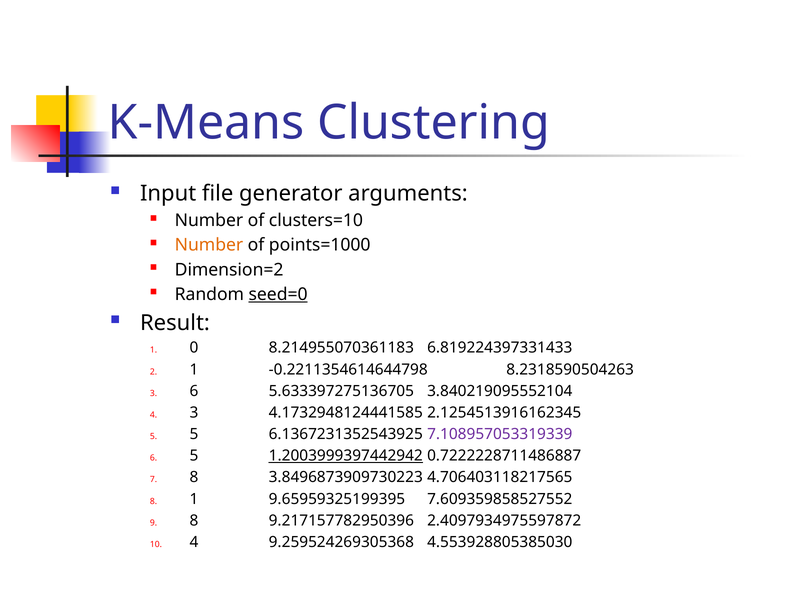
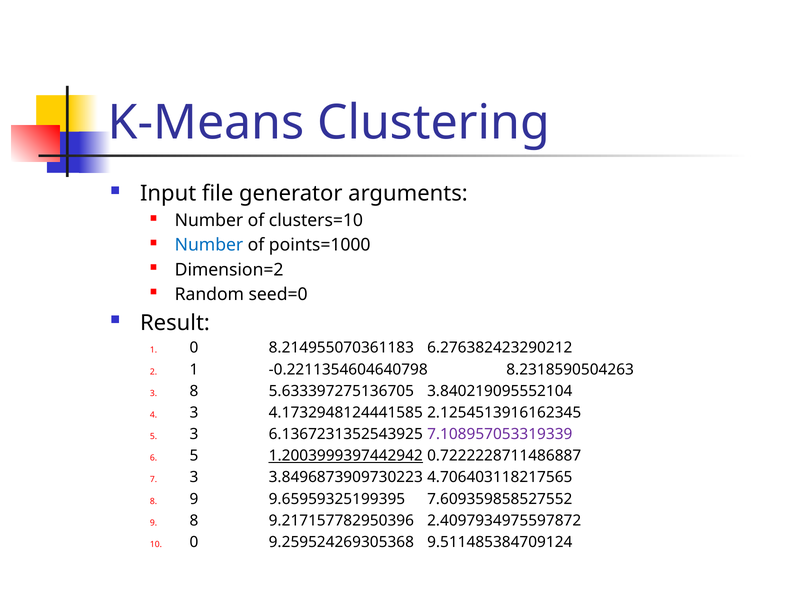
Number at (209, 245) colour: orange -> blue
seed=0 underline: present -> none
6.819224397331433: 6.819224397331433 -> 6.276382423290212
-0.2211354614644798: -0.2211354614644798 -> -0.2211354604640798
3 6: 6 -> 8
5 5: 5 -> 3
7 8: 8 -> 3
8 1: 1 -> 9
4 at (194, 542): 4 -> 0
4.553928805385030: 4.553928805385030 -> 9.511485384709124
